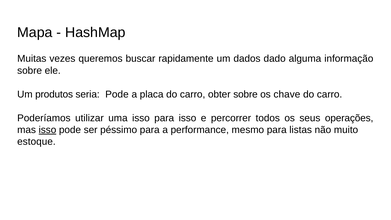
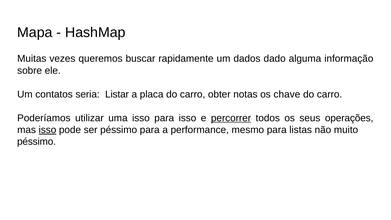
produtos: produtos -> contatos
seria Pode: Pode -> Listar
obter sobre: sobre -> notas
percorrer underline: none -> present
estoque at (36, 142): estoque -> péssimo
